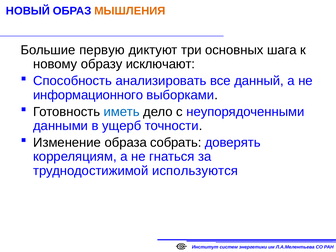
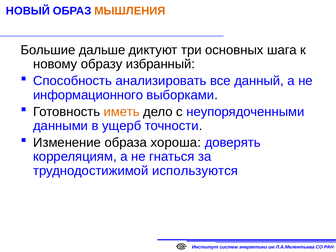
первую: первую -> дальше
исключают: исключают -> избранный
иметь colour: blue -> orange
собрать: собрать -> хороша
